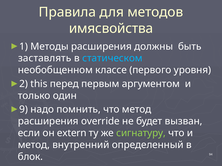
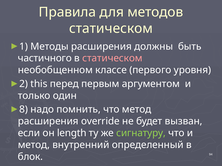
имясвойства at (111, 29): имясвойства -> статическом
заставлять: заставлять -> частичного
статическом at (112, 58) colour: light blue -> pink
9: 9 -> 8
extern: extern -> length
